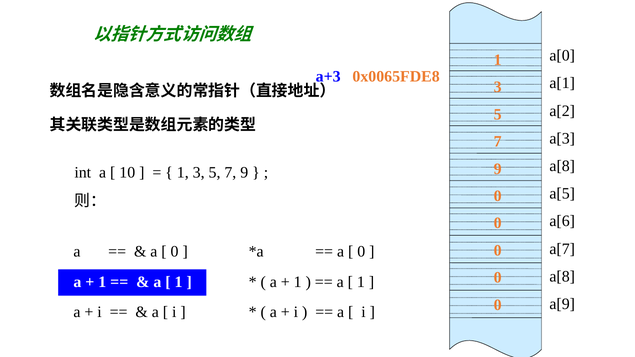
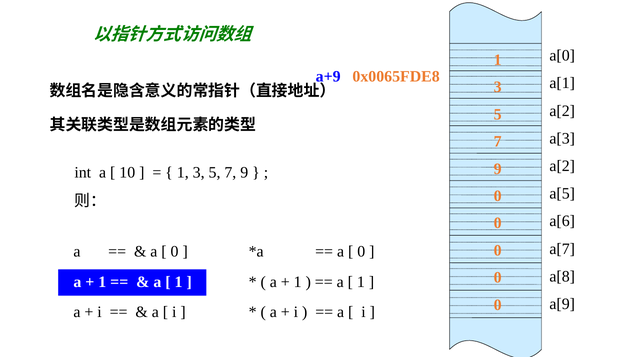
a+3: a+3 -> a+9
a[8 at (562, 166): a[8 -> a[2
